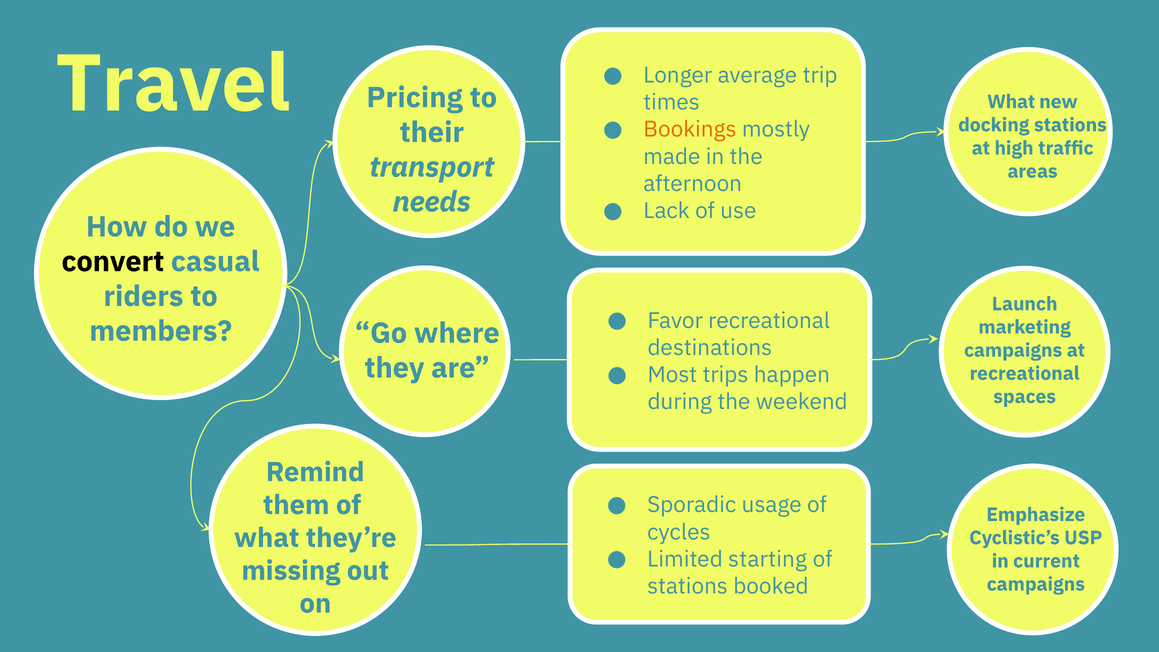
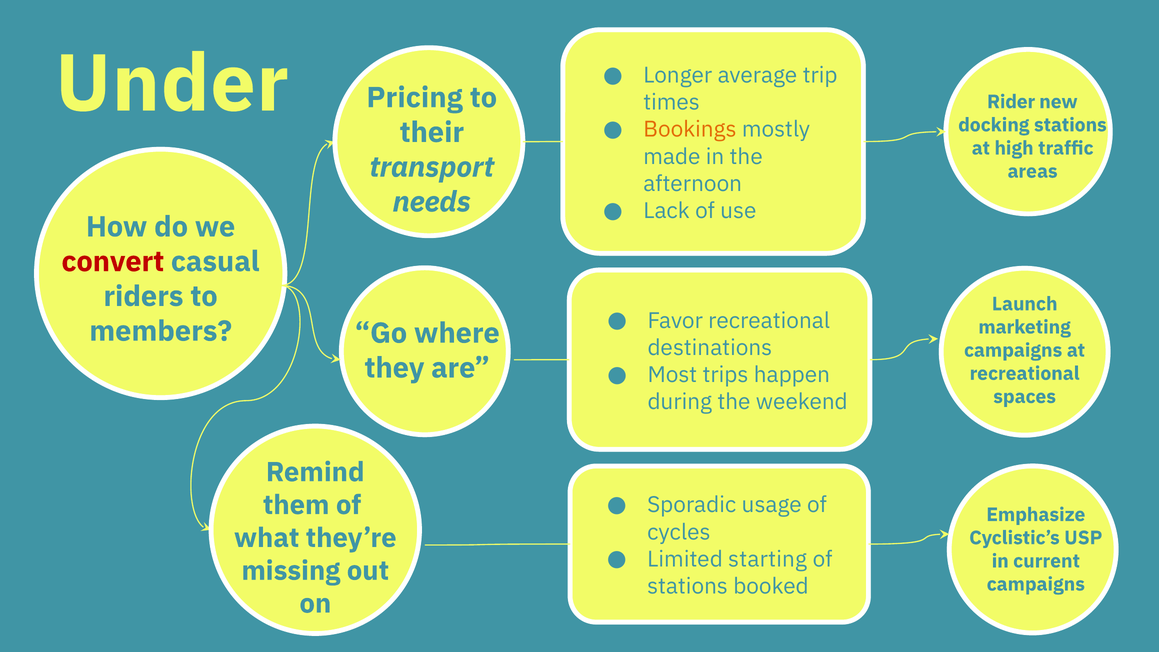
Travel: Travel -> Under
What at (1011, 102): What -> Rider
convert colour: black -> red
